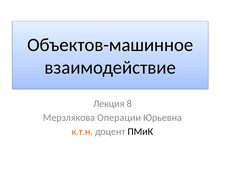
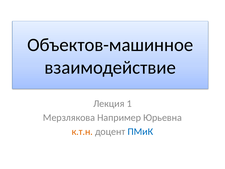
8: 8 -> 1
Операции: Операции -> Например
ПМиК colour: black -> blue
